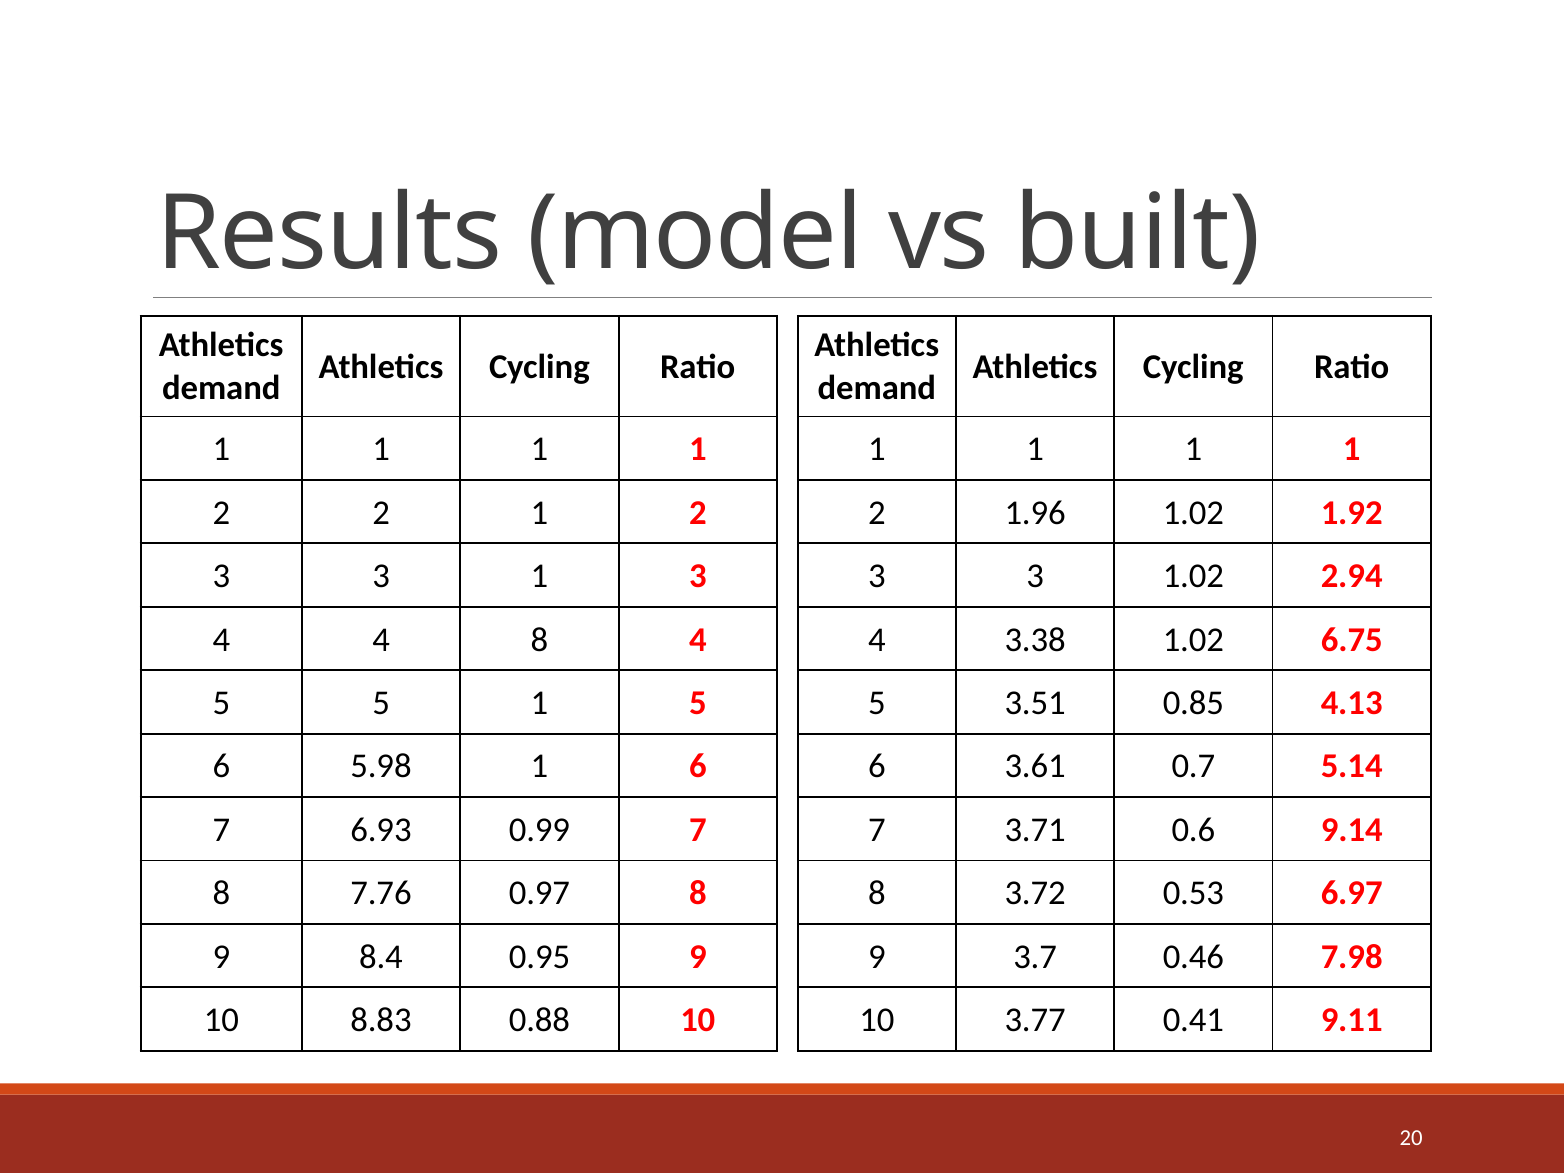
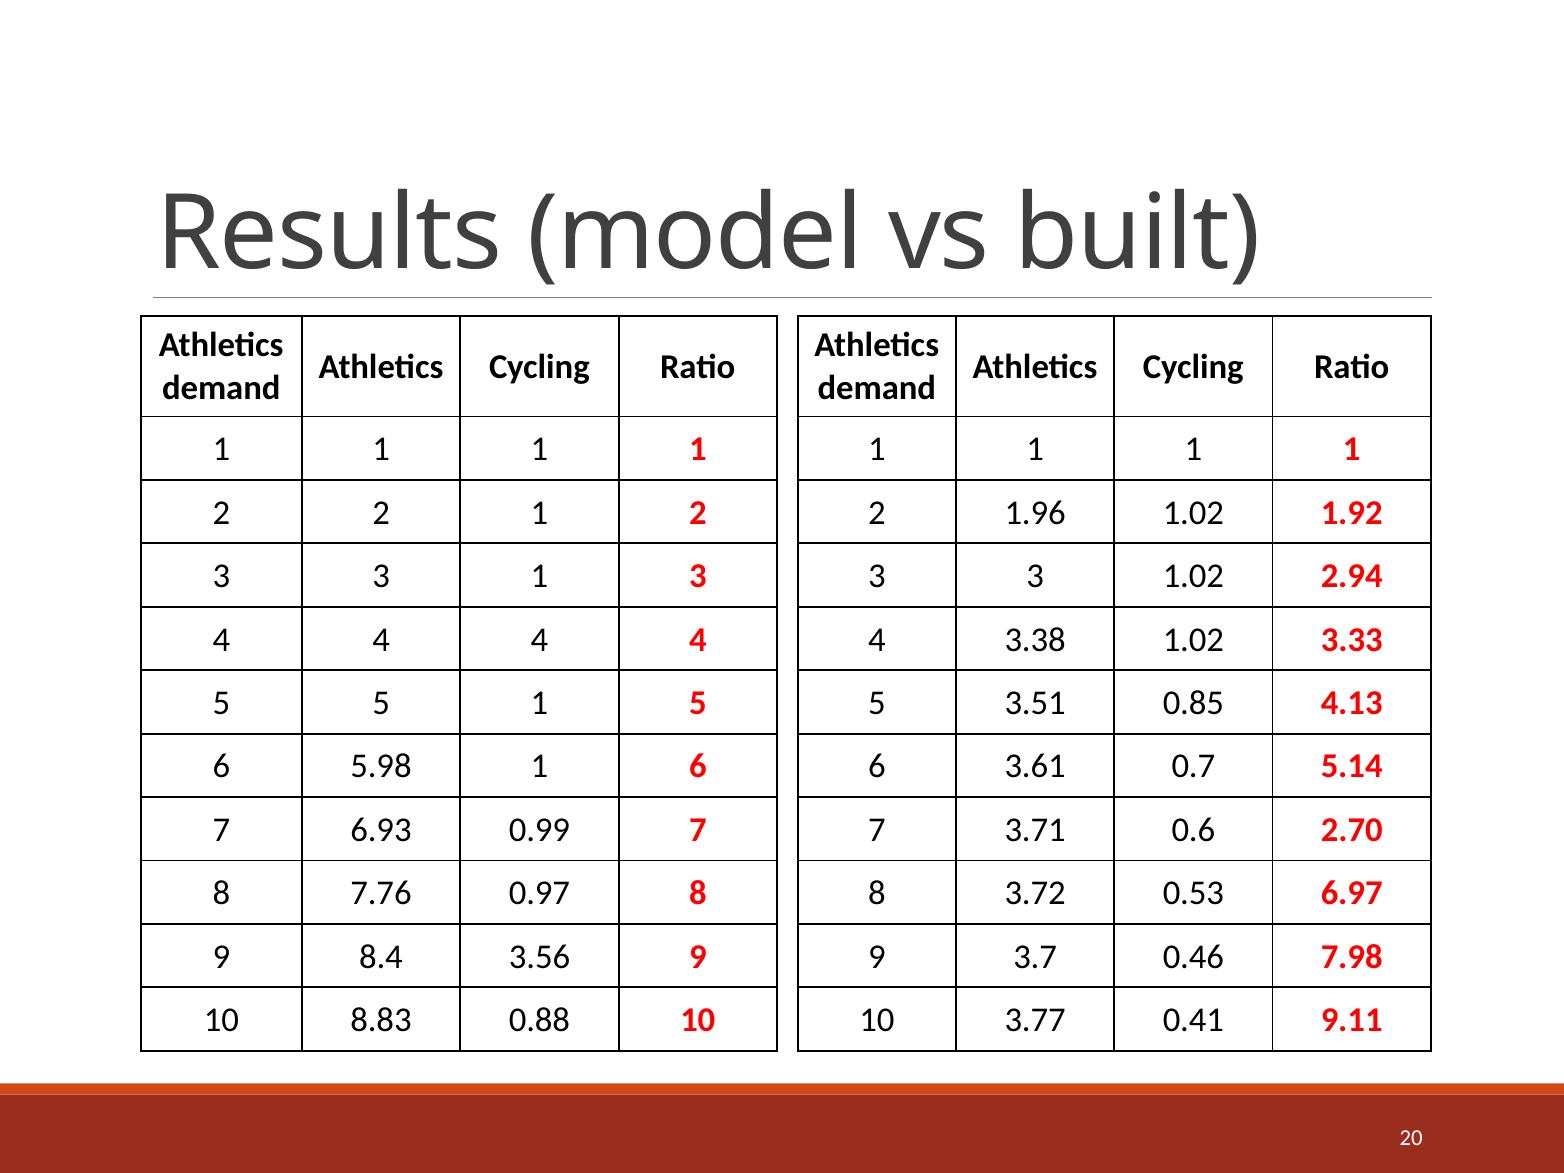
8 at (539, 640): 8 -> 4
6.75: 6.75 -> 3.33
9.14: 9.14 -> 2.70
0.95: 0.95 -> 3.56
